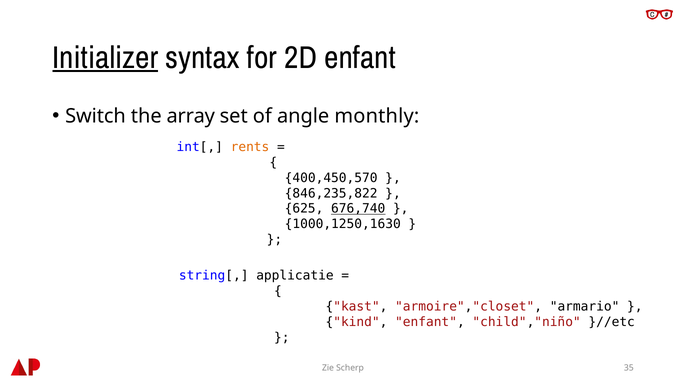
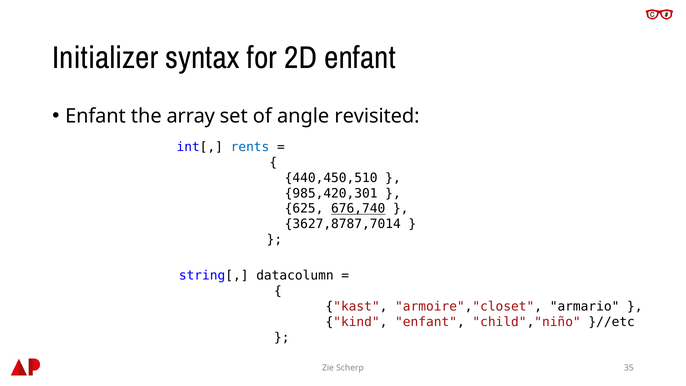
Initializer underline: present -> none
Switch at (95, 116): Switch -> Enfant
monthly: monthly -> revisited
rents colour: orange -> blue
400,450,570: 400,450,570 -> 440,450,510
846,235,822: 846,235,822 -> 985,420,301
1000,1250,1630: 1000,1250,1630 -> 3627,8787,7014
applicatie: applicatie -> datacolumn
